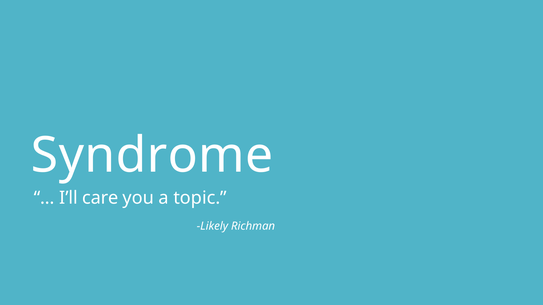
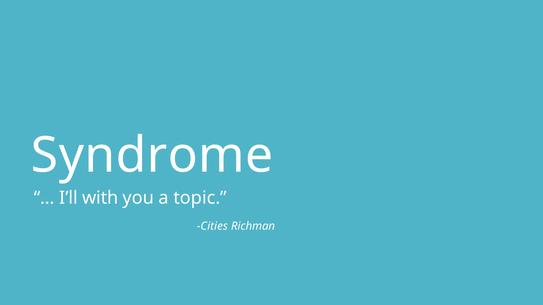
care: care -> with
Likely: Likely -> Cities
